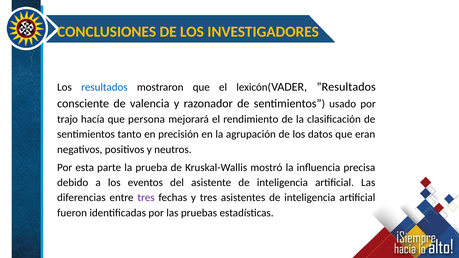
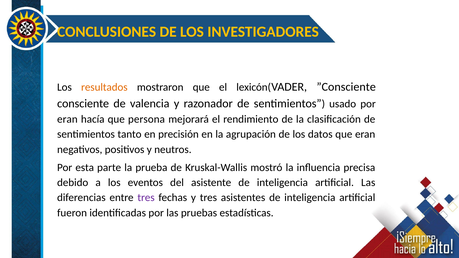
resultados colour: blue -> orange
”Resultados: ”Resultados -> ”Consciente
trajo at (67, 119): trajo -> eran
